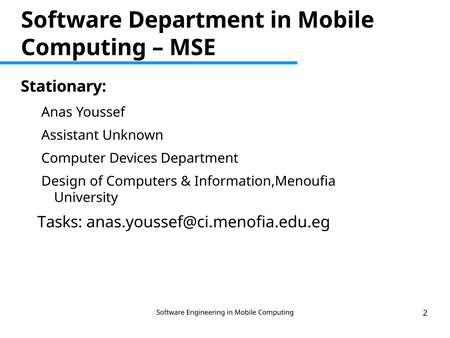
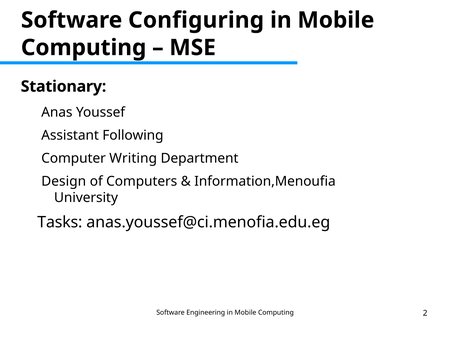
Software Department: Department -> Configuring
Unknown: Unknown -> Following
Devices: Devices -> Writing
